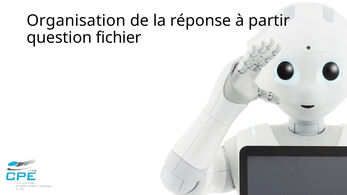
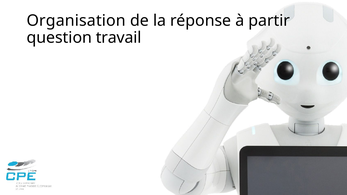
fichier: fichier -> travail
